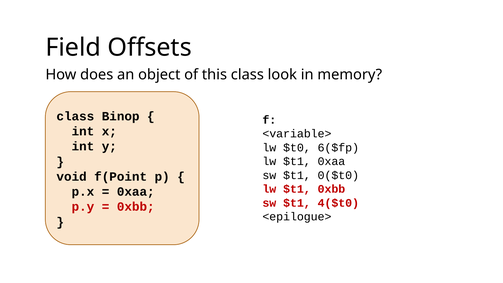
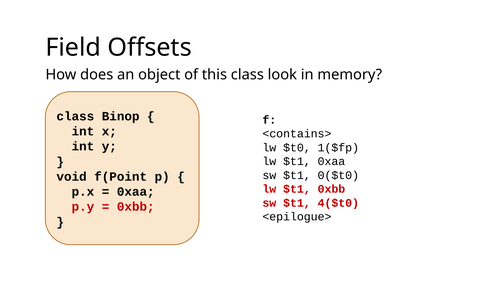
<variable>: <variable> -> <contains>
6($fp: 6($fp -> 1($fp
